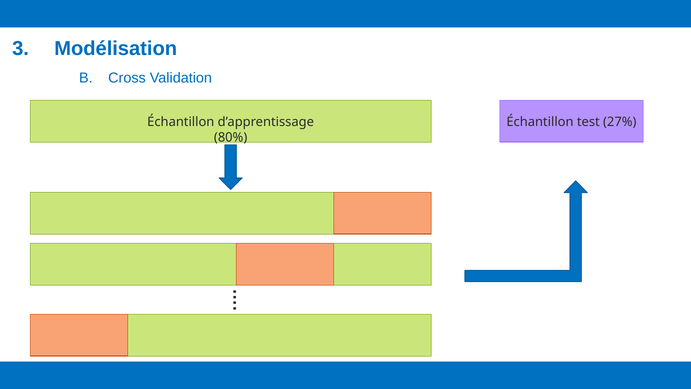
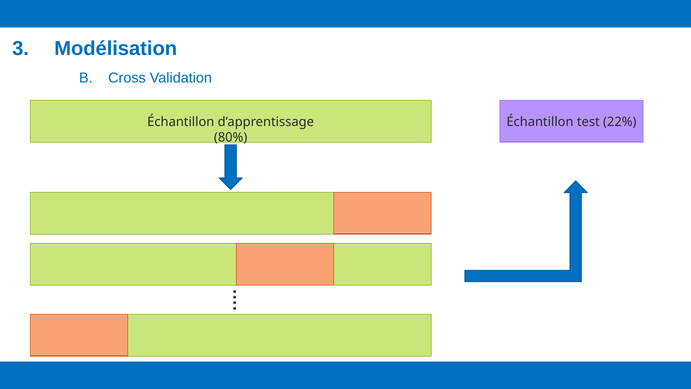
27%: 27% -> 22%
